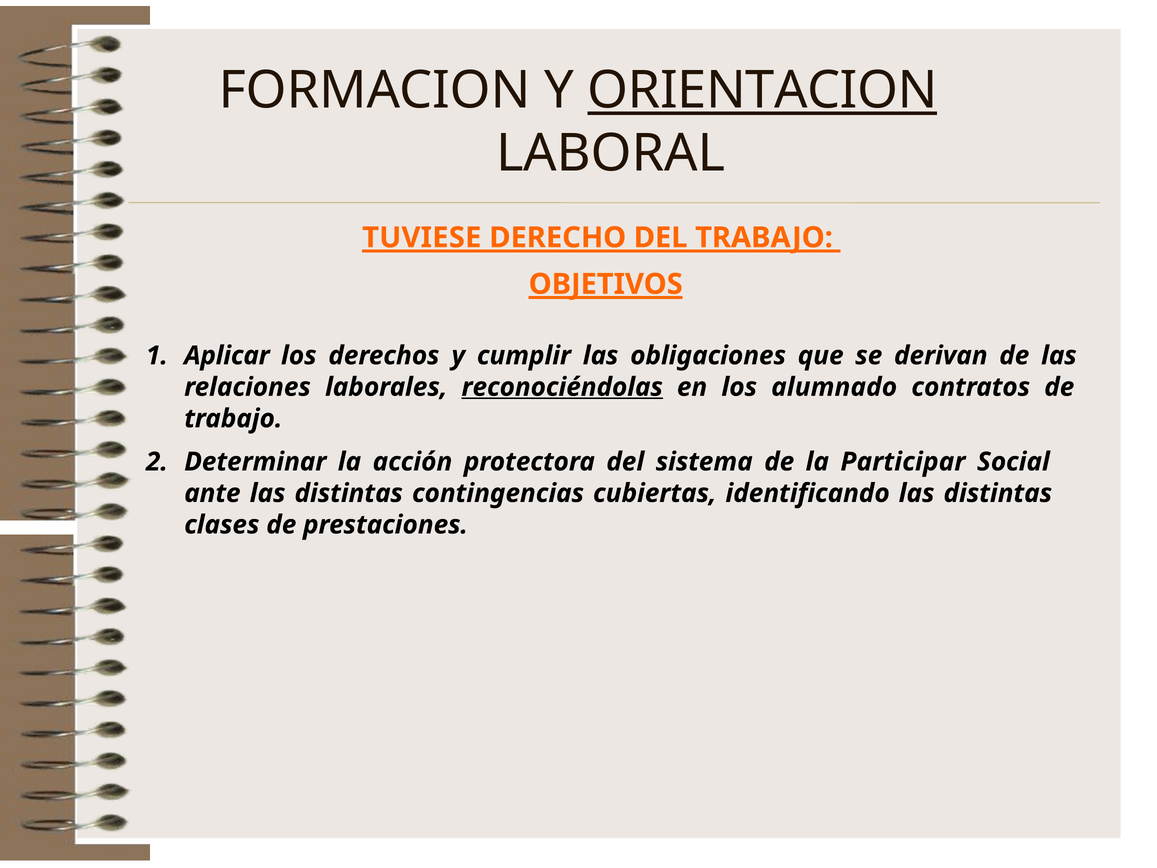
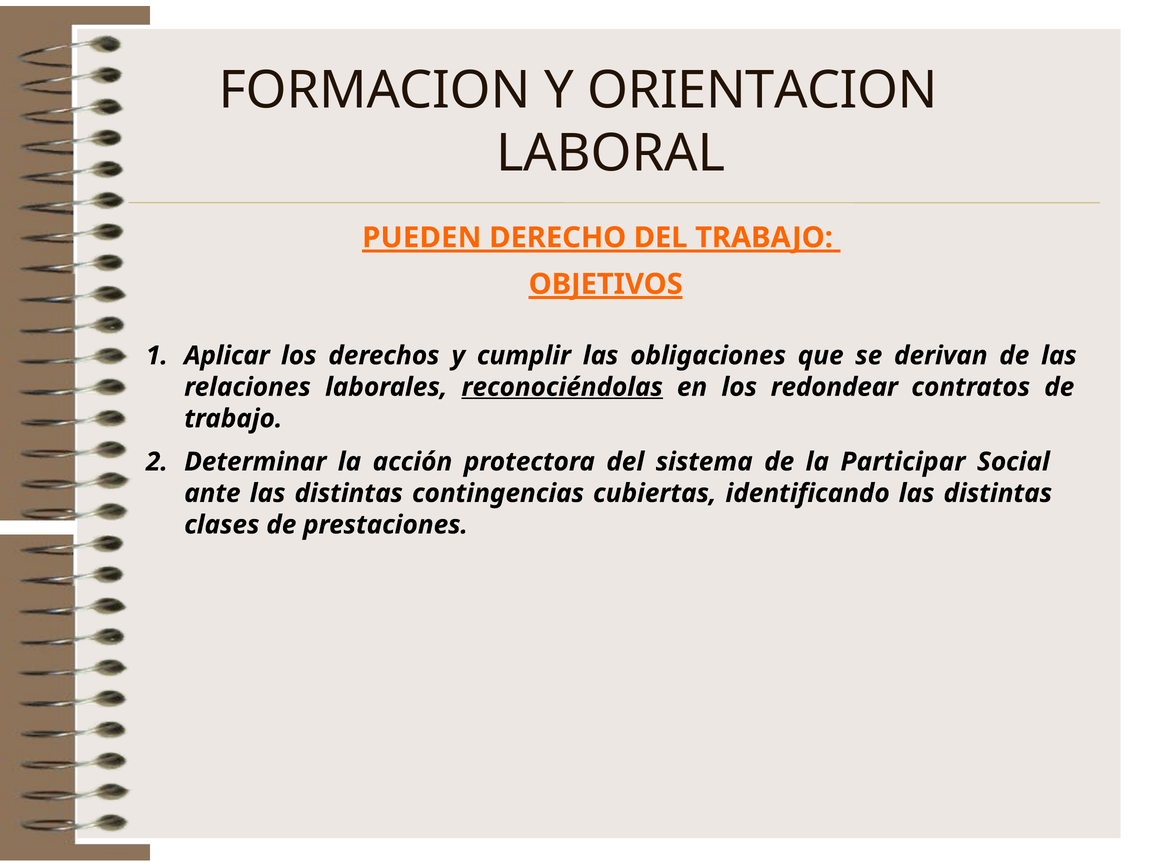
ORIENTACION underline: present -> none
TUVIESE: TUVIESE -> PUEDEN
alumnado: alumnado -> redondear
